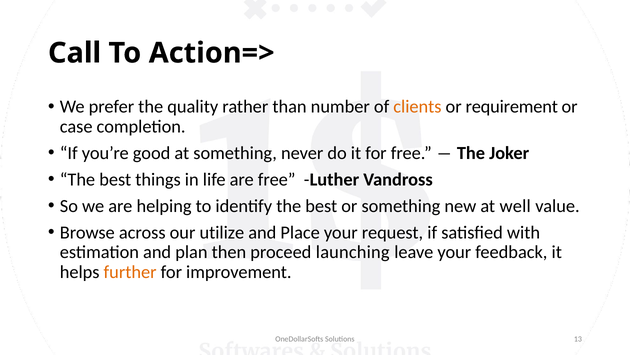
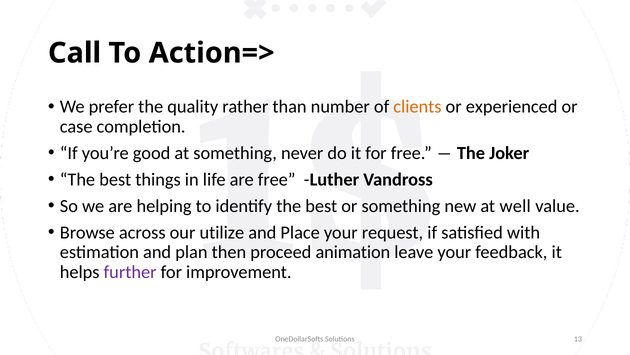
requirement: requirement -> experienced
launching: launching -> animation
further colour: orange -> purple
